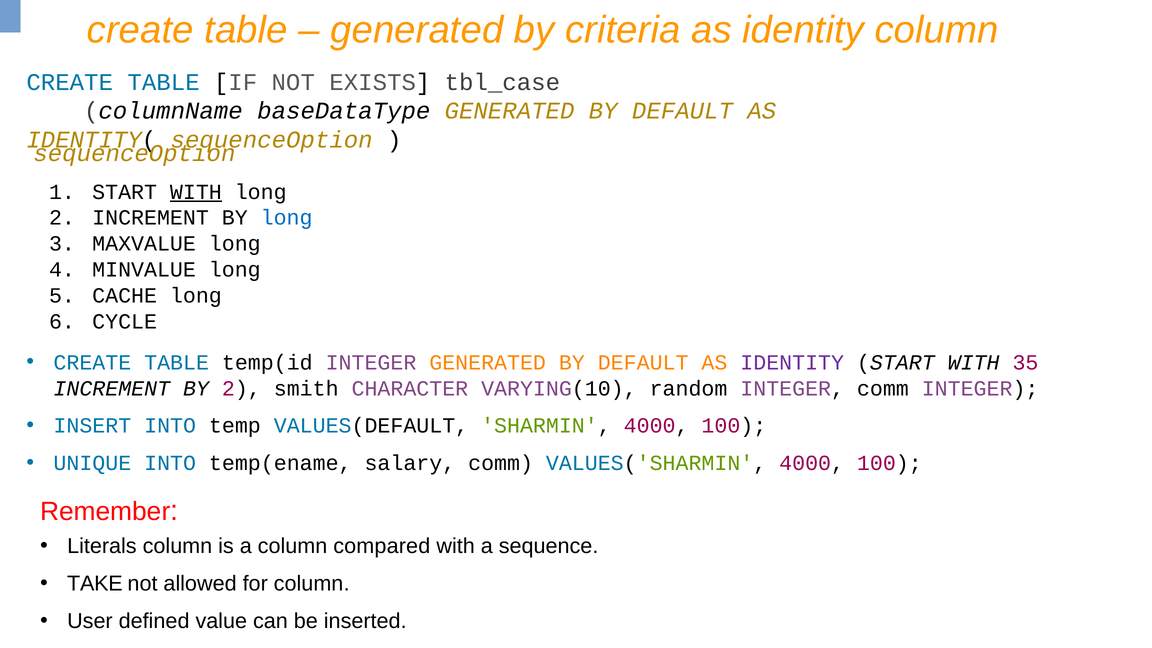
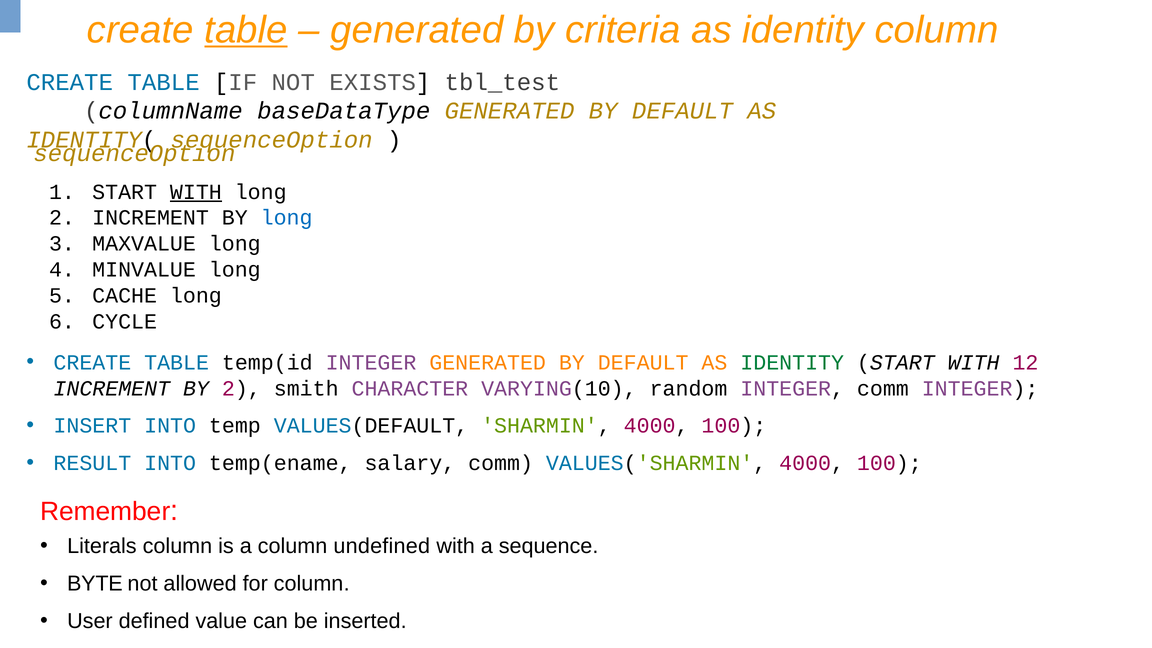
table at (246, 30) underline: none -> present
tbl_case: tbl_case -> tbl_test
IDENTITY at (792, 362) colour: purple -> green
35: 35 -> 12
UNIQUE: UNIQUE -> RESULT
compared: compared -> undefined
TAKE: TAKE -> BYTE
